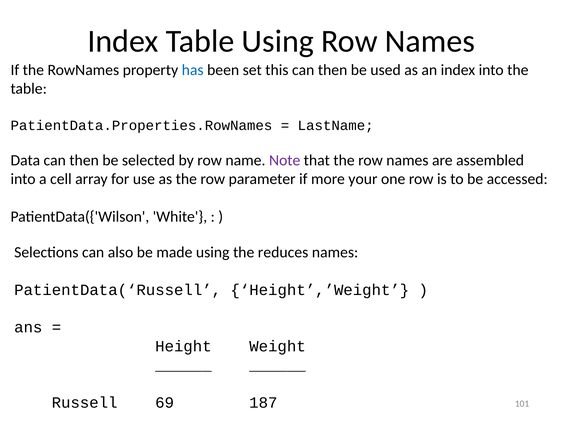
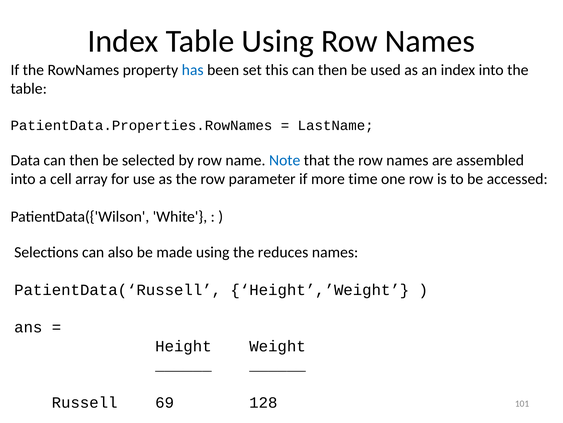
Note colour: purple -> blue
your: your -> time
187: 187 -> 128
